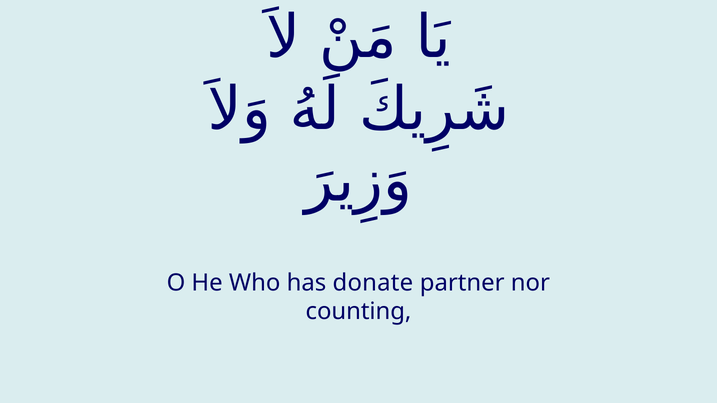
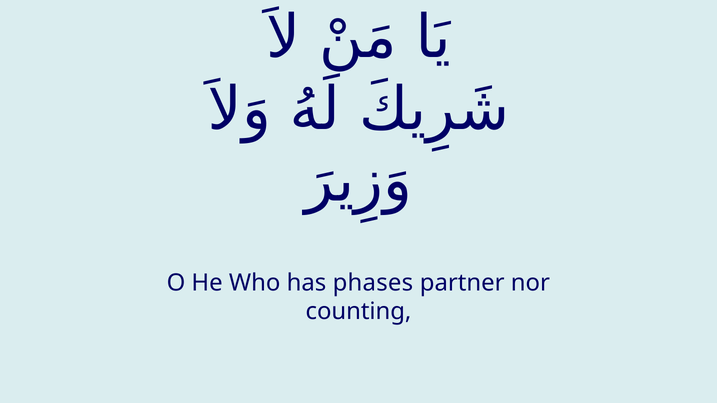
donate: donate -> phases
